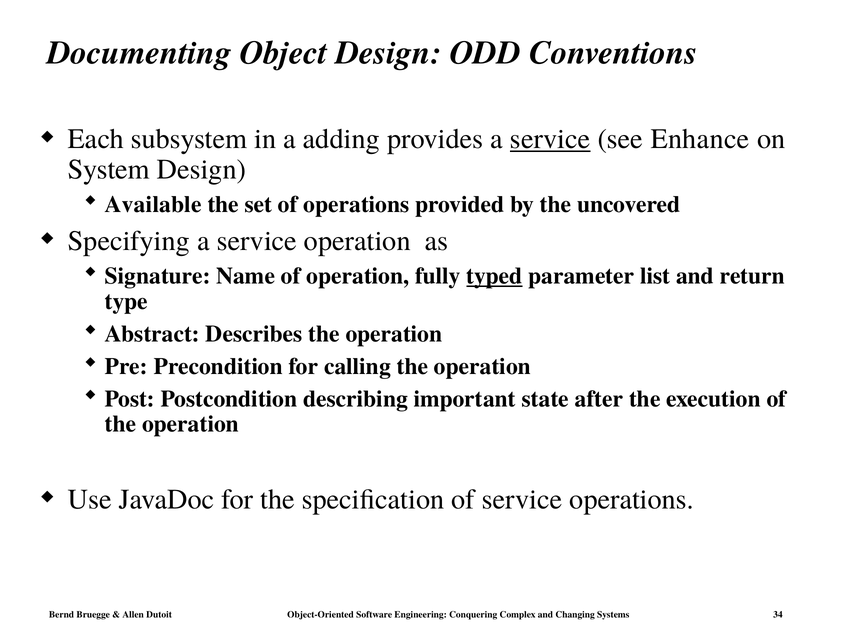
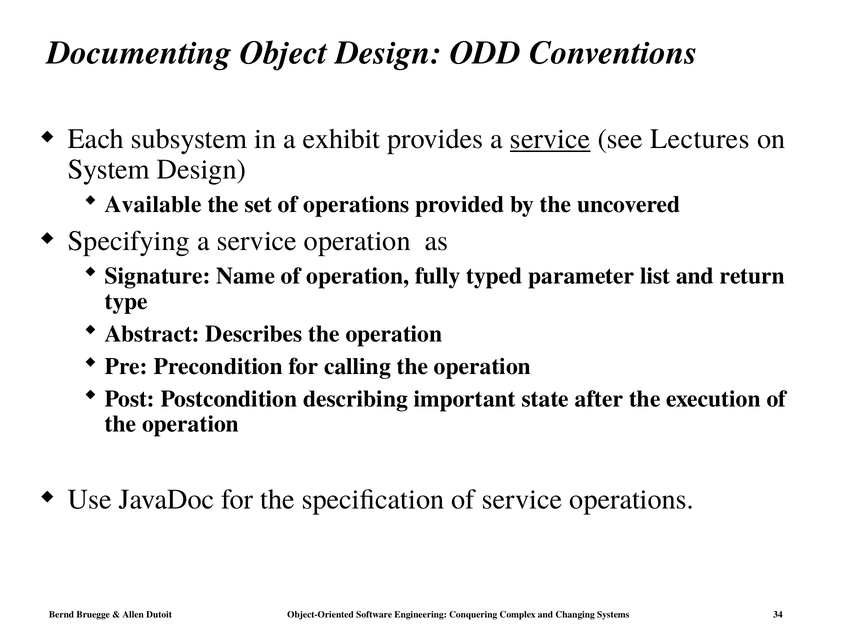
adding: adding -> exhibit
Enhance: Enhance -> Lectures
typed underline: present -> none
